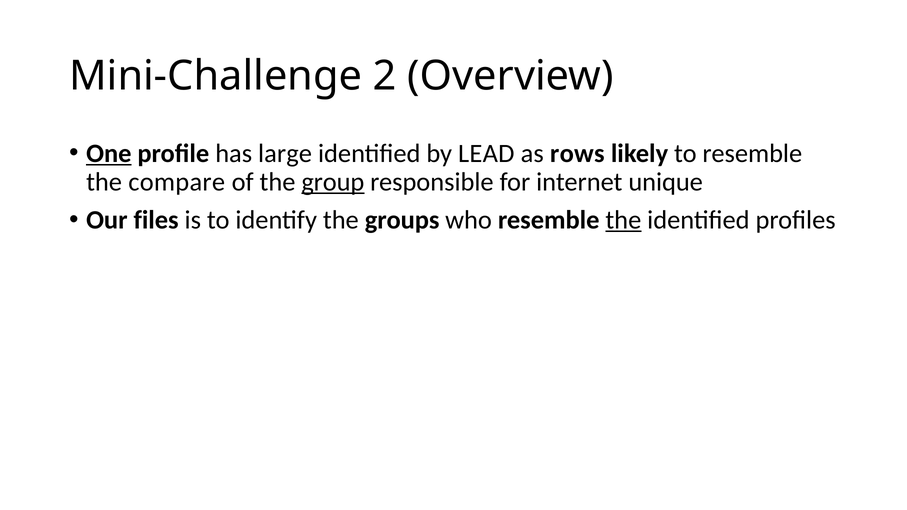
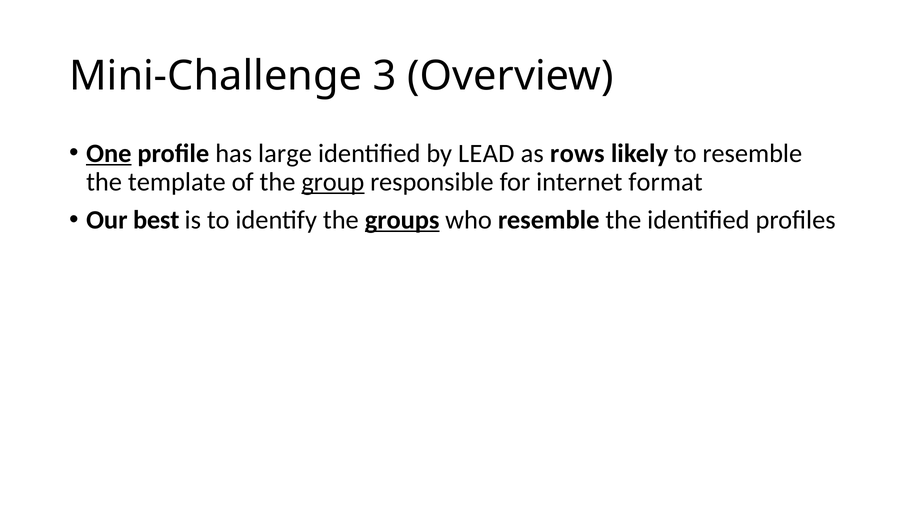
2: 2 -> 3
compare: compare -> template
unique: unique -> format
files: files -> best
groups underline: none -> present
the at (623, 220) underline: present -> none
